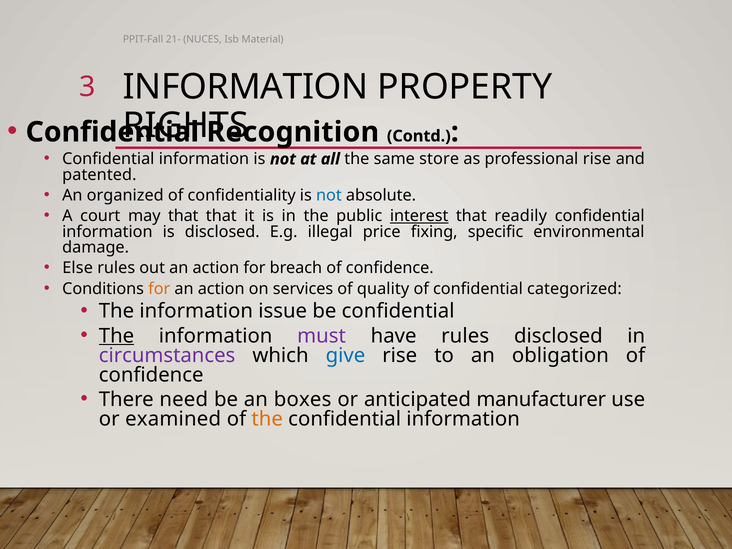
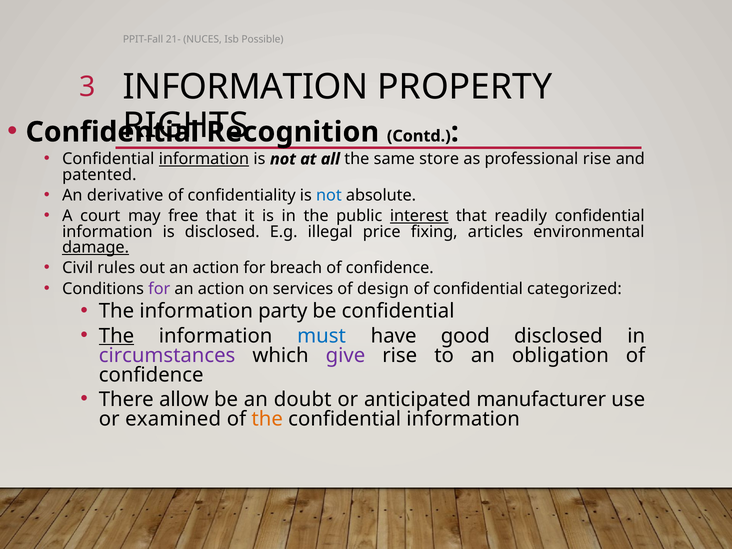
Material: Material -> Possible
information at (204, 159) underline: none -> present
organized: organized -> derivative
may that: that -> free
specific: specific -> articles
damage underline: none -> present
Else: Else -> Civil
for at (159, 289) colour: orange -> purple
quality: quality -> design
issue: issue -> party
must colour: purple -> blue
have rules: rules -> good
give colour: blue -> purple
need: need -> allow
boxes: boxes -> doubt
